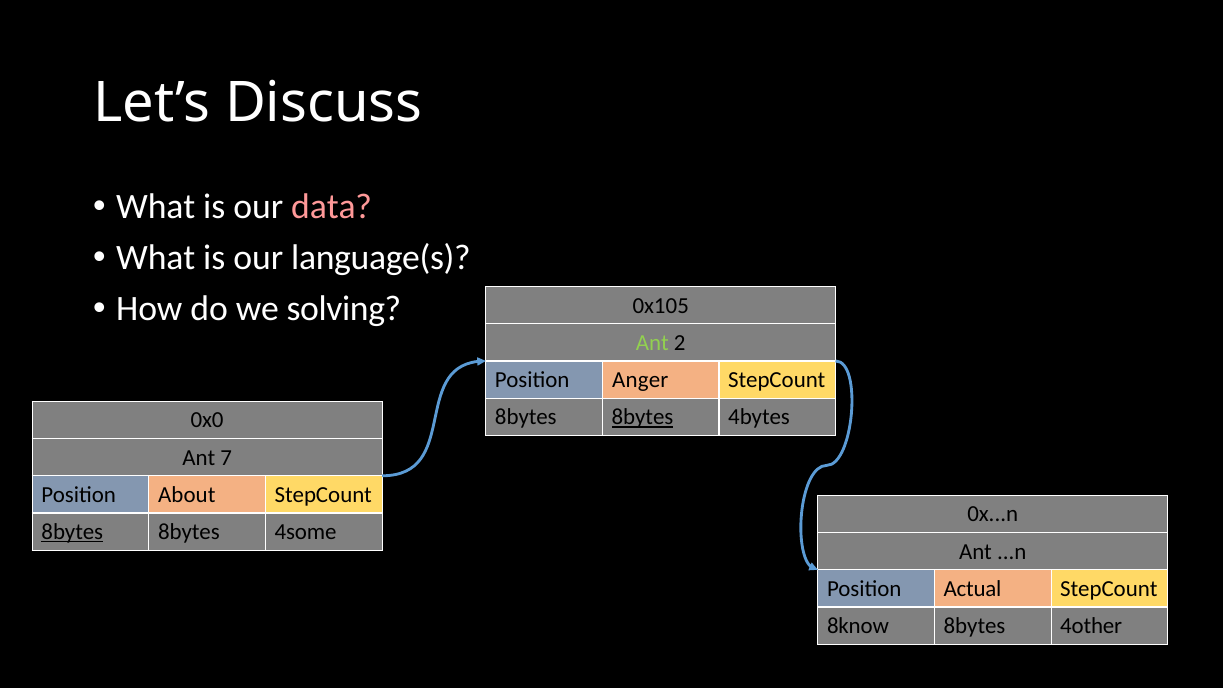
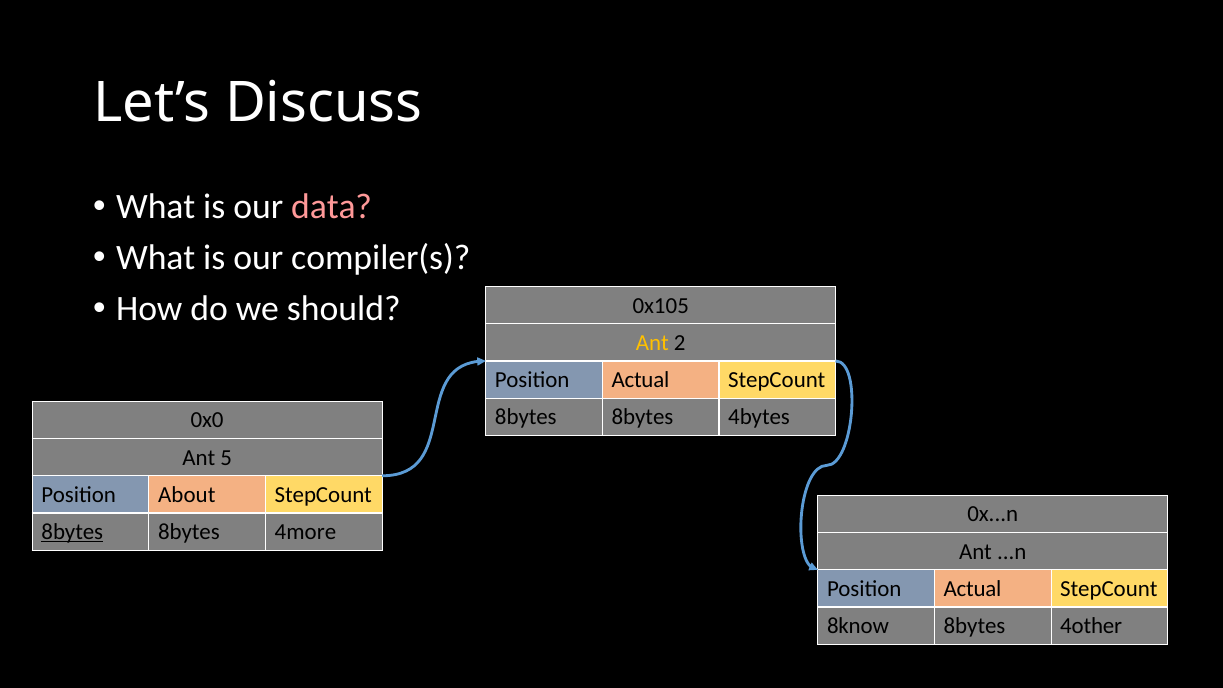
language(s: language(s -> compiler(s
solving: solving -> should
Ant at (652, 343) colour: light green -> yellow
Anger at (640, 380): Anger -> Actual
8bytes at (642, 417) underline: present -> none
7: 7 -> 5
4some: 4some -> 4more
